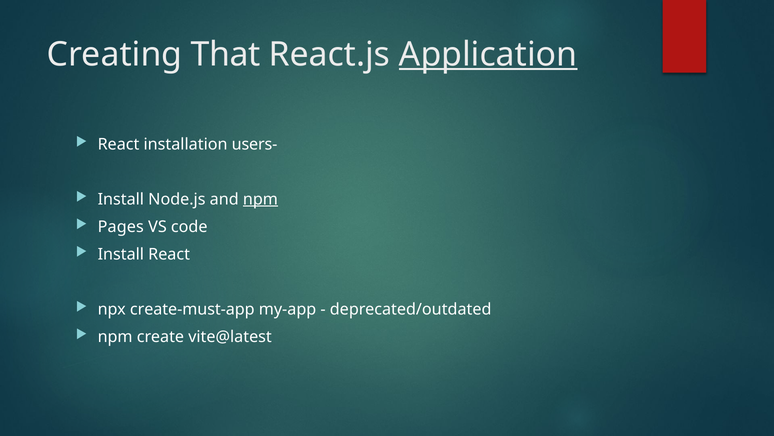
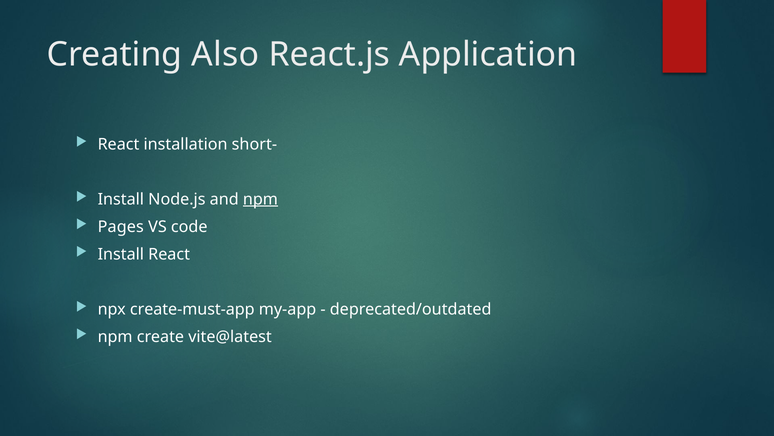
That: That -> Also
Application underline: present -> none
users-: users- -> short-
